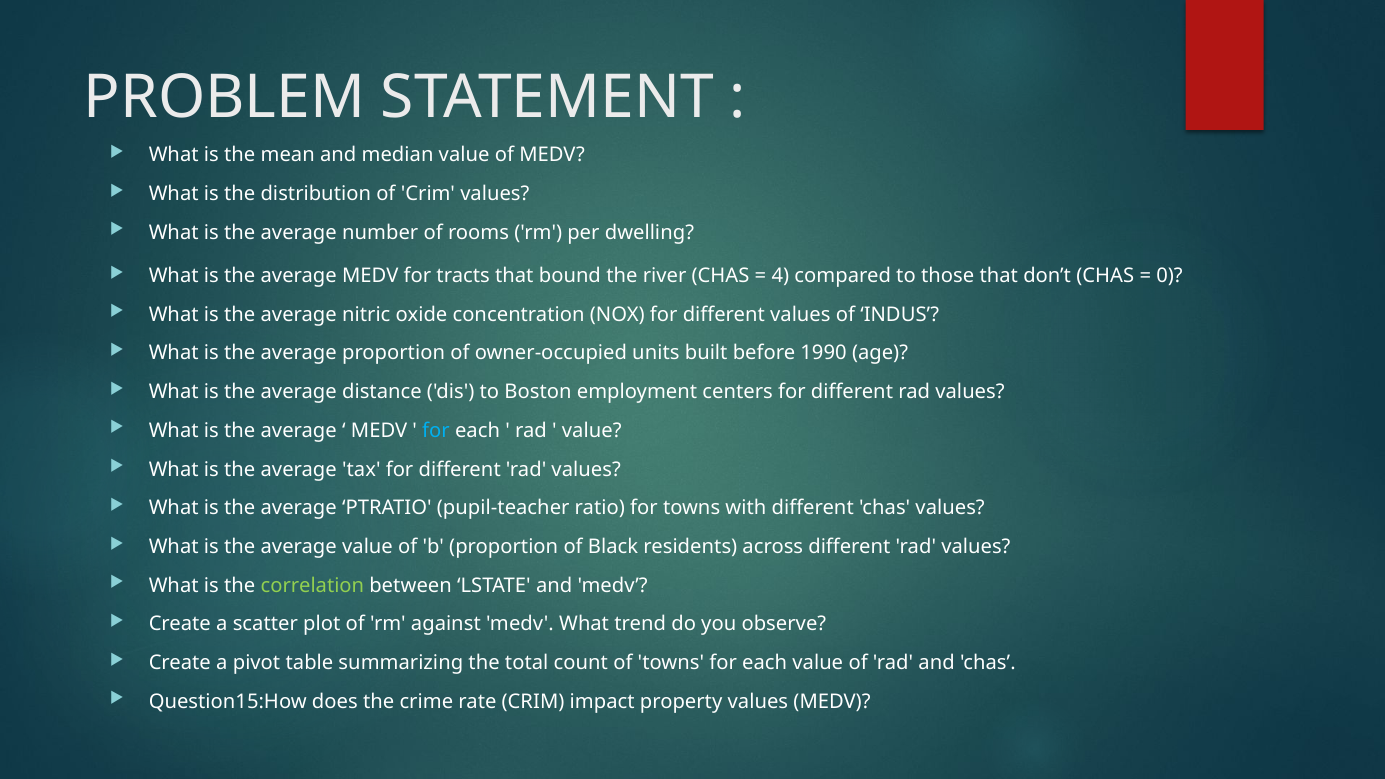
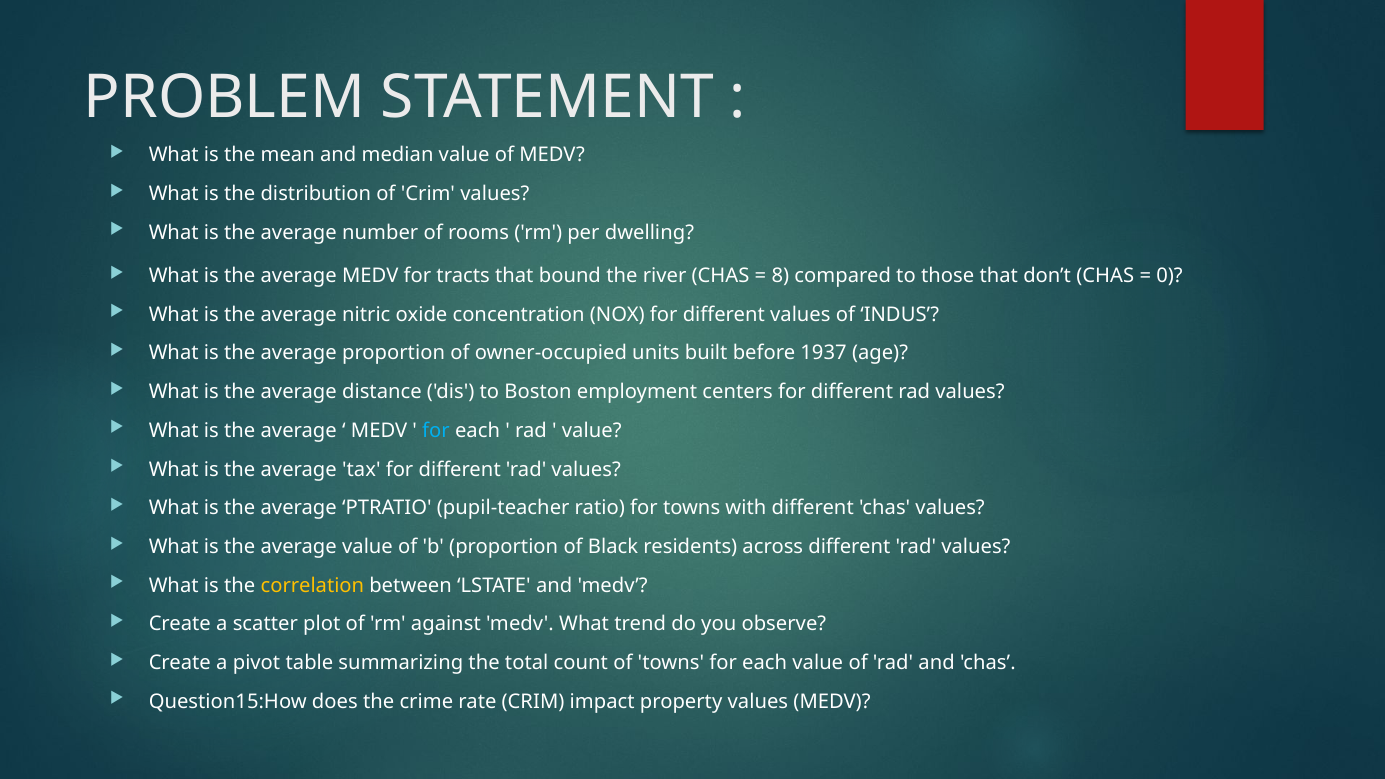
4: 4 -> 8
1990: 1990 -> 1937
correlation colour: light green -> yellow
